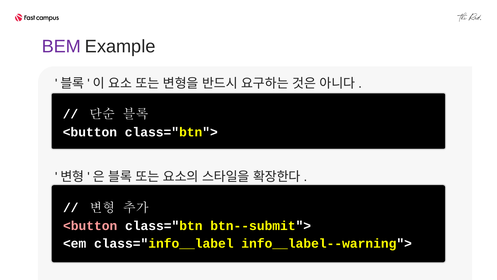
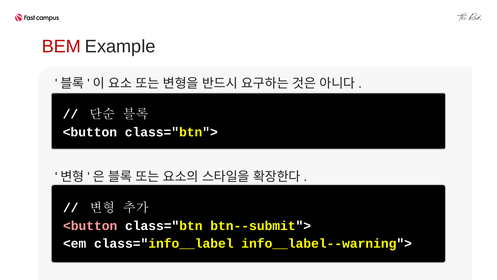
BEM colour: purple -> red
